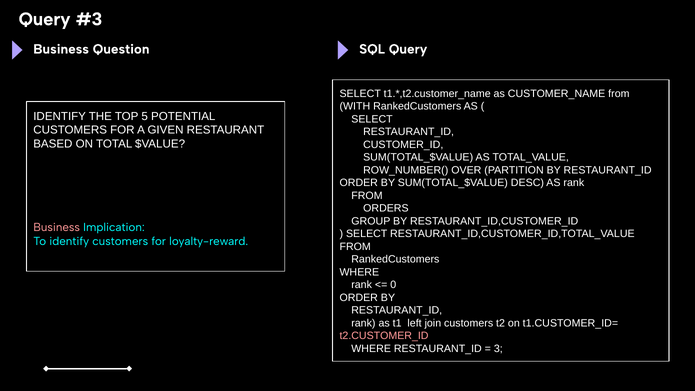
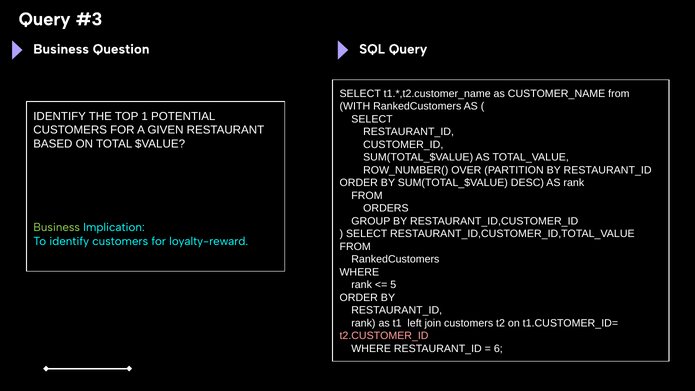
5: 5 -> 1
Business at (57, 227) colour: pink -> light green
0: 0 -> 5
3: 3 -> 6
